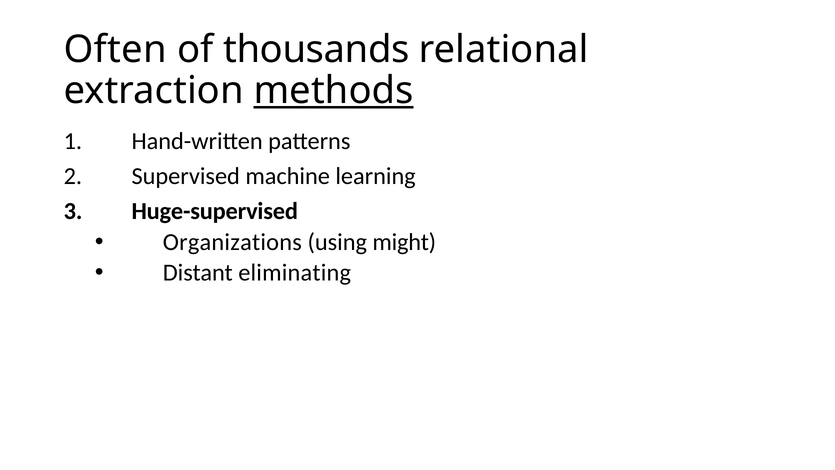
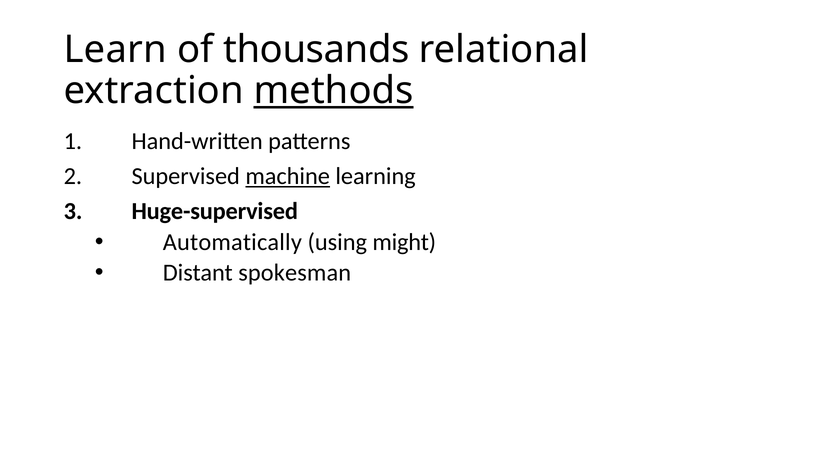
Often: Often -> Learn
machine underline: none -> present
Organizations: Organizations -> Automatically
eliminating: eliminating -> spokesman
